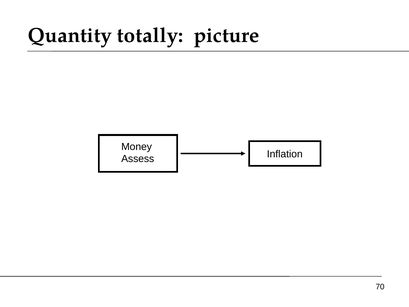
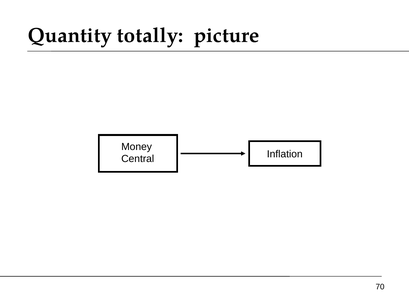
Assess: Assess -> Central
